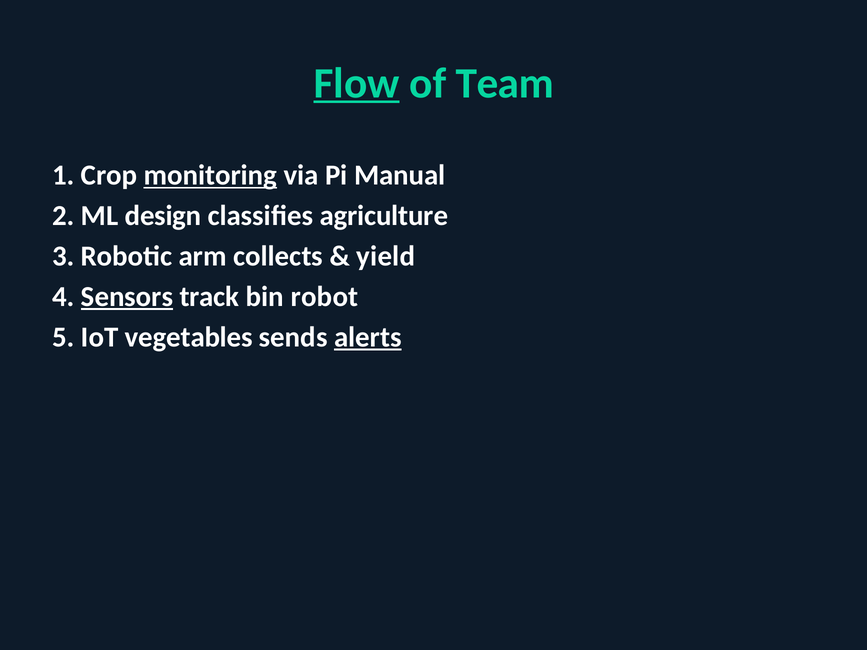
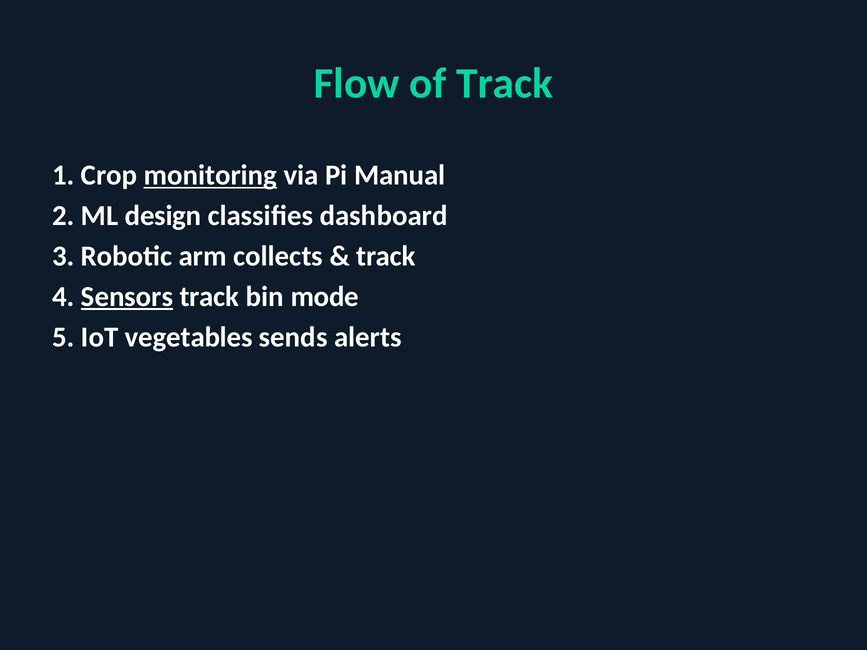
Flow underline: present -> none
of Team: Team -> Track
agriculture: agriculture -> dashboard
yield at (386, 256): yield -> track
robot: robot -> mode
alerts underline: present -> none
